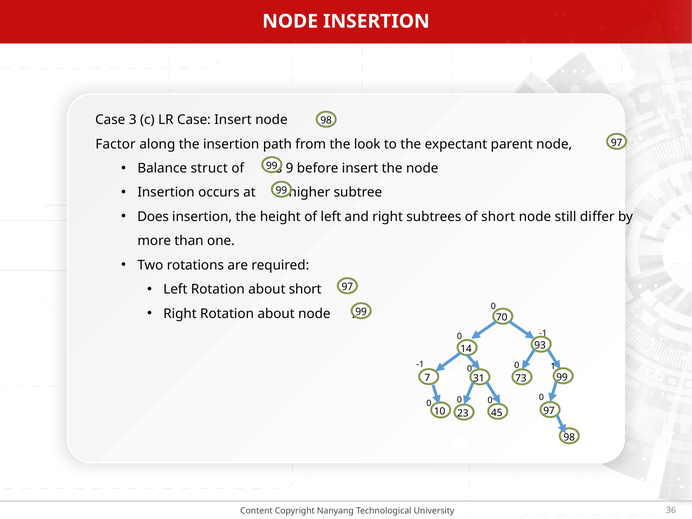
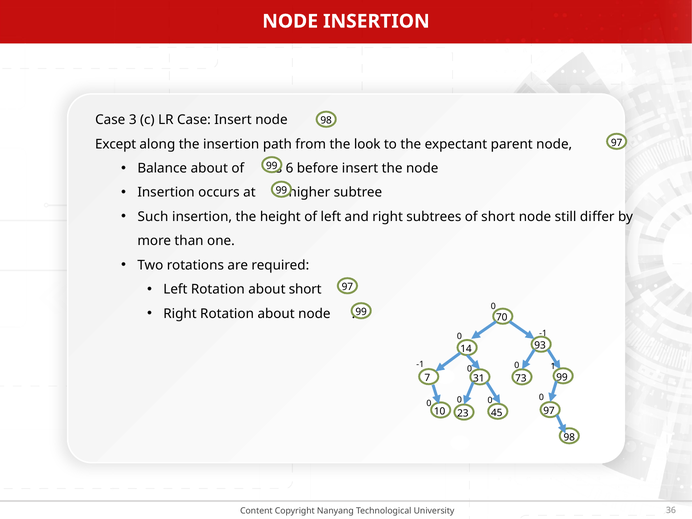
Factor: Factor -> Except
Balance struct: struct -> about
9: 9 -> 6
Does: Does -> Such
